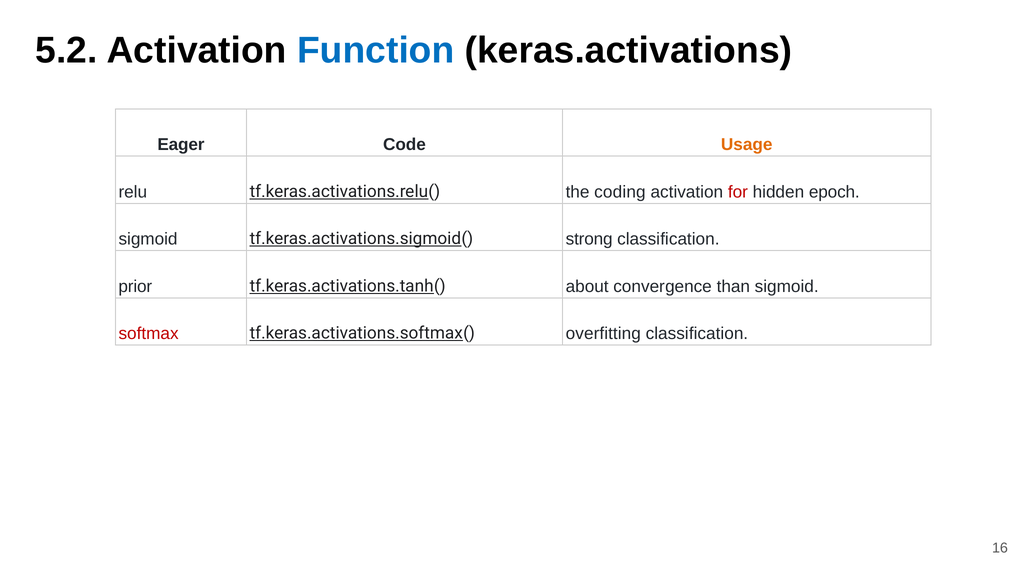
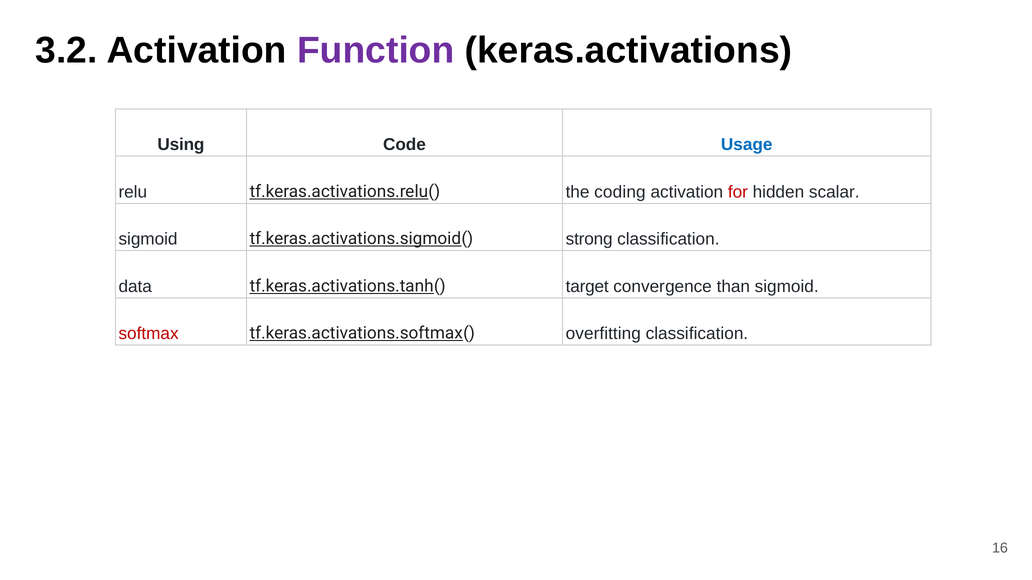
5.2: 5.2 -> 3.2
Function colour: blue -> purple
Eager: Eager -> Using
Usage colour: orange -> blue
epoch: epoch -> scalar
prior: prior -> data
about: about -> target
